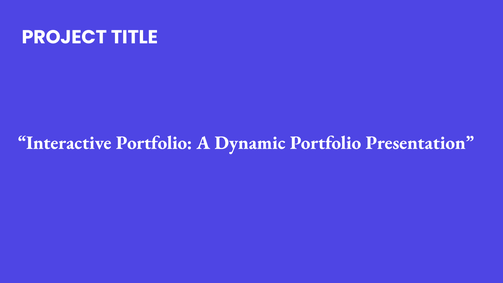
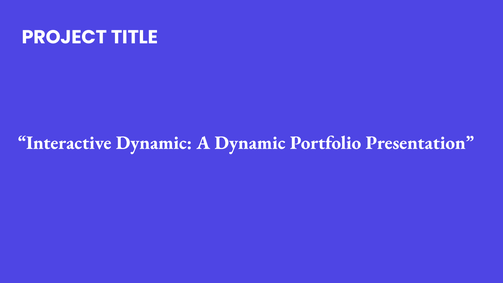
Interactive Portfolio: Portfolio -> Dynamic
